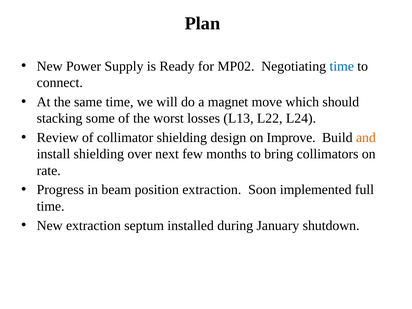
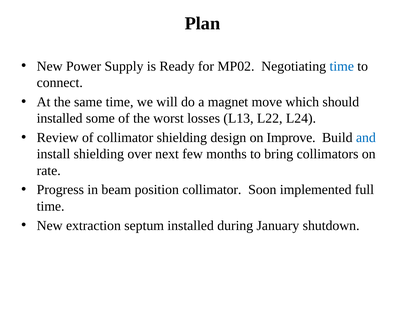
stacking at (60, 118): stacking -> installed
and colour: orange -> blue
position extraction: extraction -> collimator
